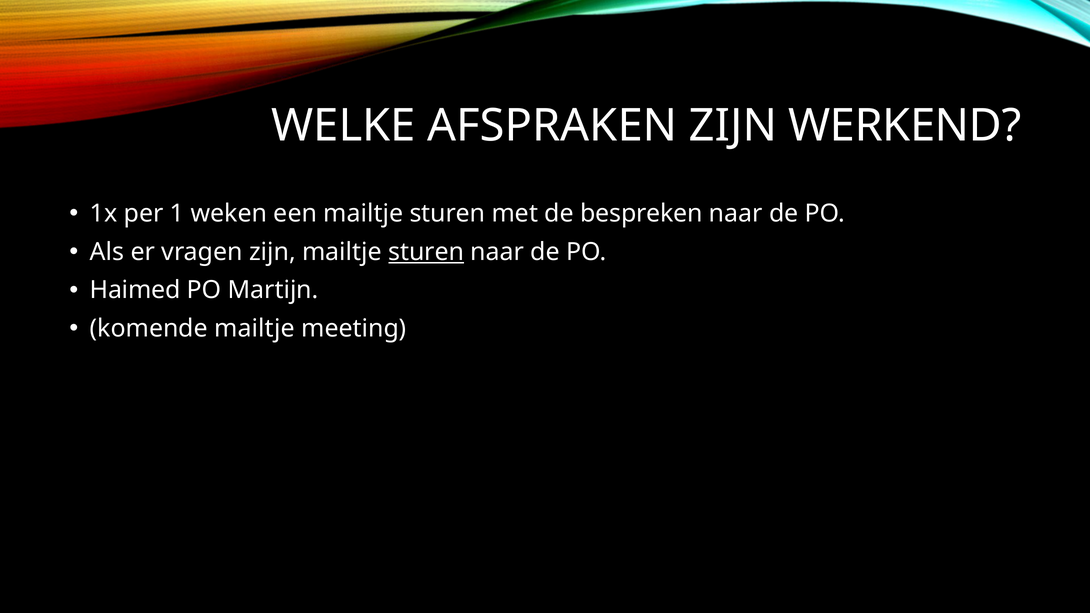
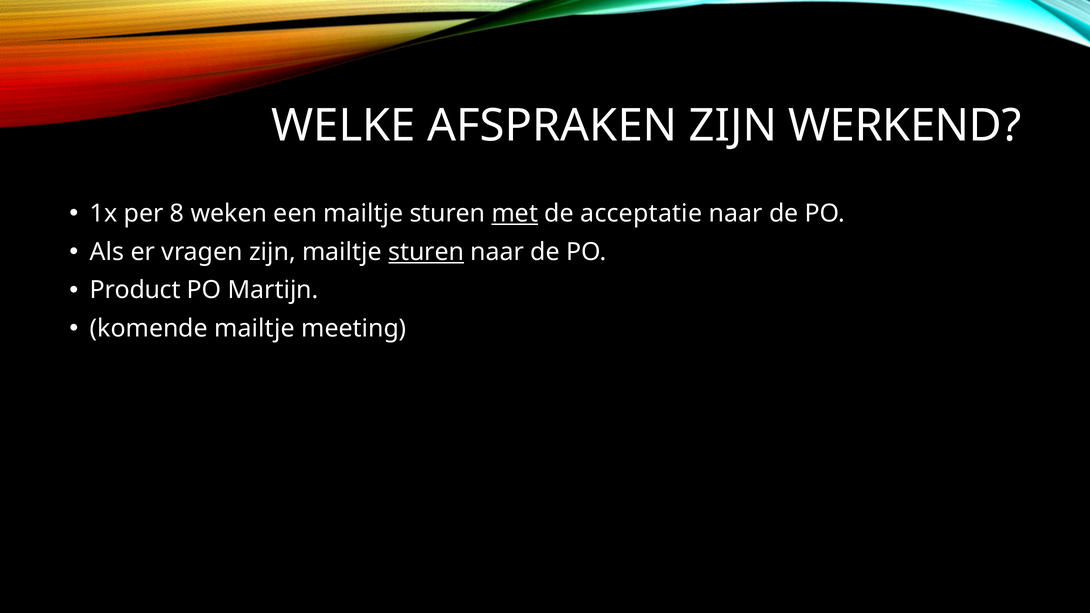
1: 1 -> 8
met underline: none -> present
bespreken: bespreken -> acceptatie
Haimed: Haimed -> Product
